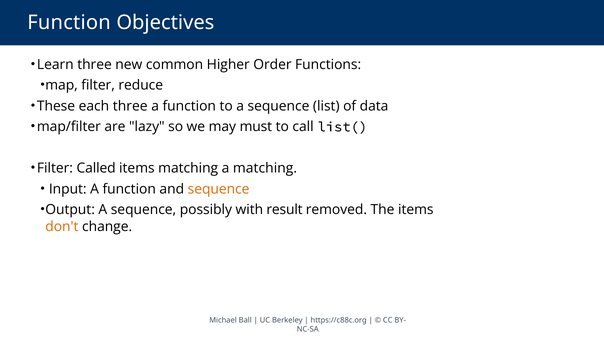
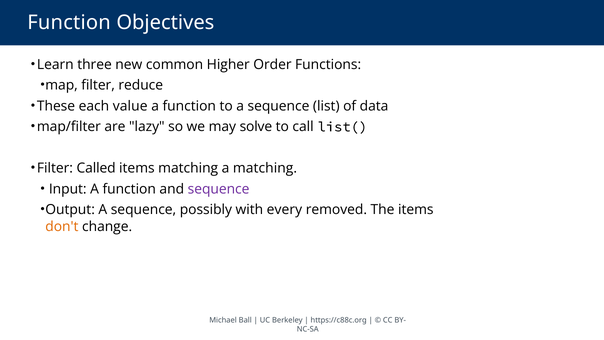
each three: three -> value
must: must -> solve
sequence at (219, 189) colour: orange -> purple
result: result -> every
